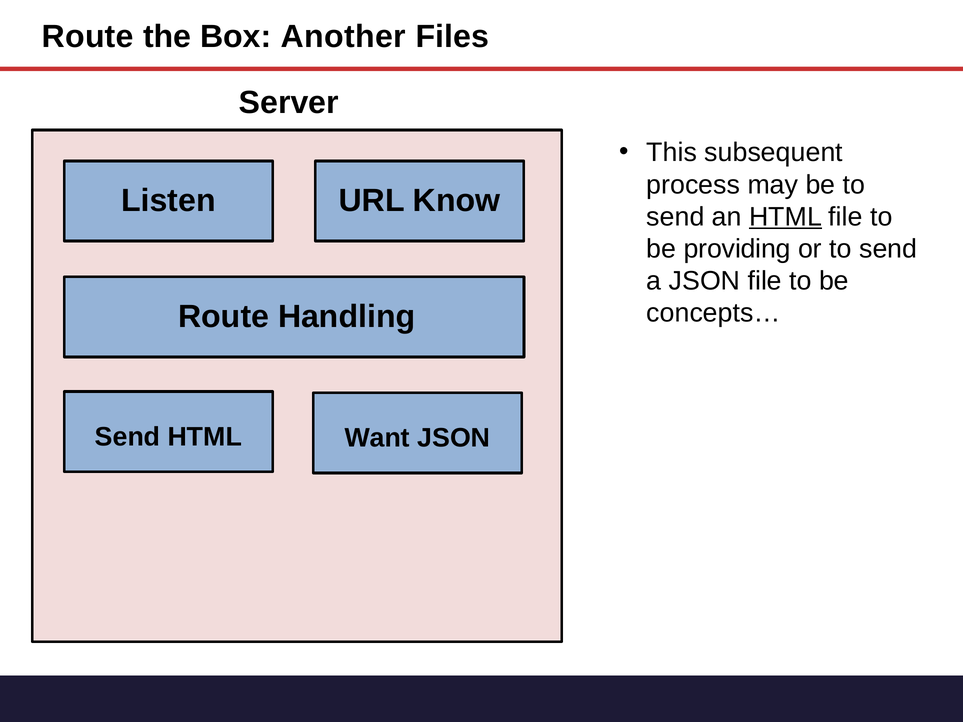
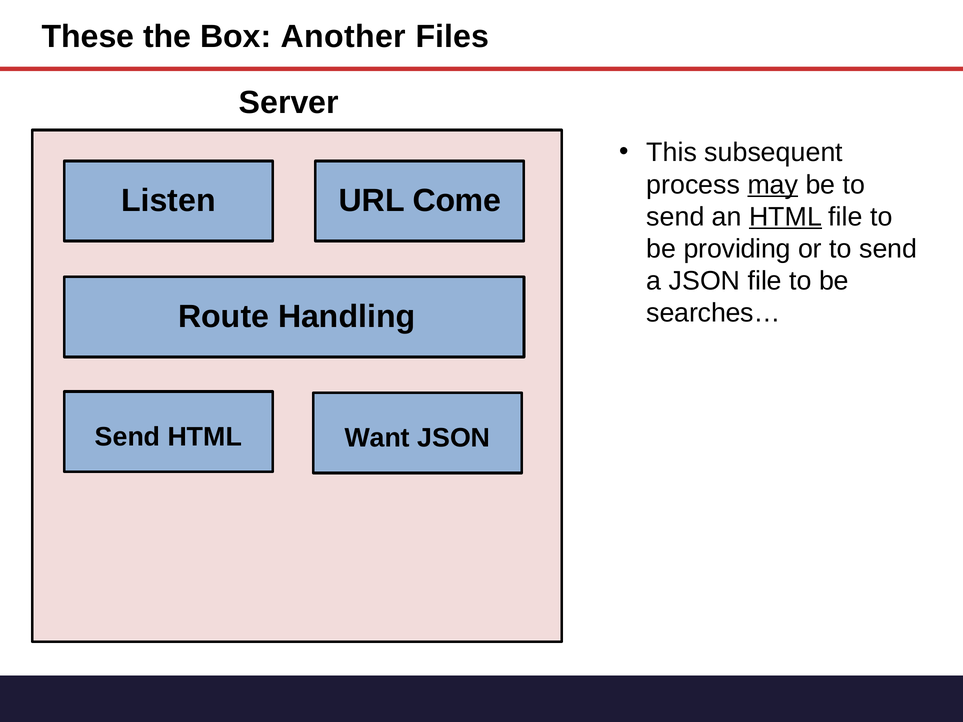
Route at (88, 37): Route -> These
may underline: none -> present
Know: Know -> Come
concepts…: concepts… -> searches…
